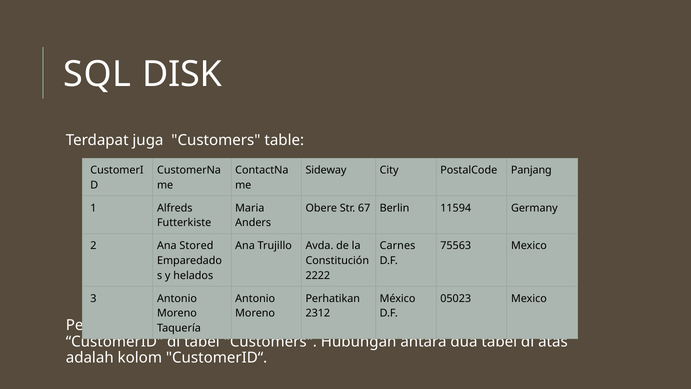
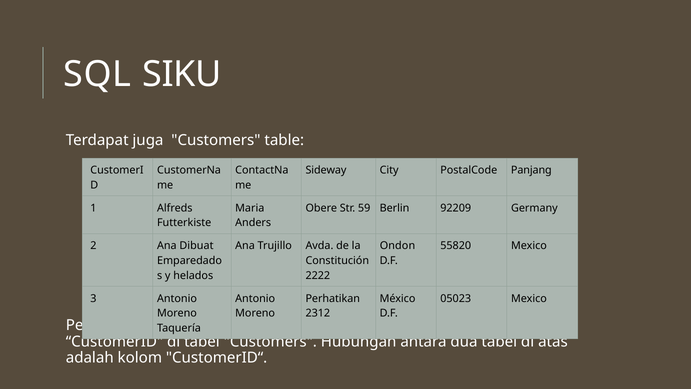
DISK: DISK -> SIKU
67: 67 -> 59
11594: 11594 -> 92209
Stored: Stored -> Dibuat
Carnes: Carnes -> Ondon
75563: 75563 -> 55820
